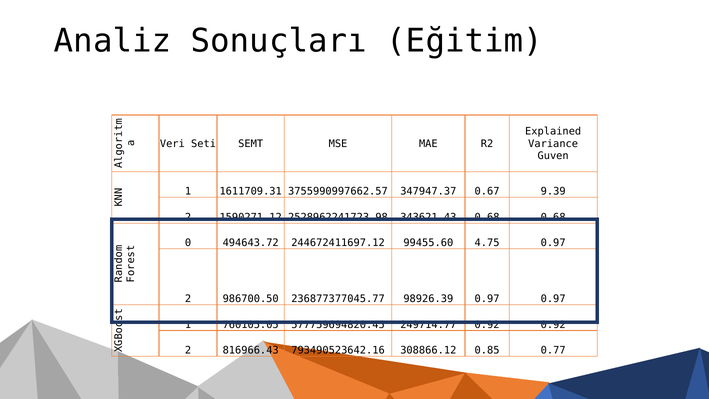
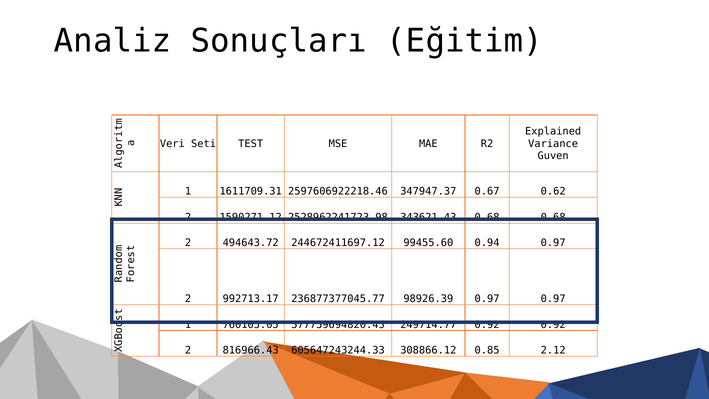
SEMT: SEMT -> TEST
3755990997662.57: 3755990997662.57 -> 2597606922218.46
9.39: 9.39 -> 0.62
0 at (188, 243): 0 -> 2
4.75: 4.75 -> 0.94
986700.50: 986700.50 -> 992713.17
793490523642.16: 793490523642.16 -> 605647243244.33
0.77: 0.77 -> 2.12
